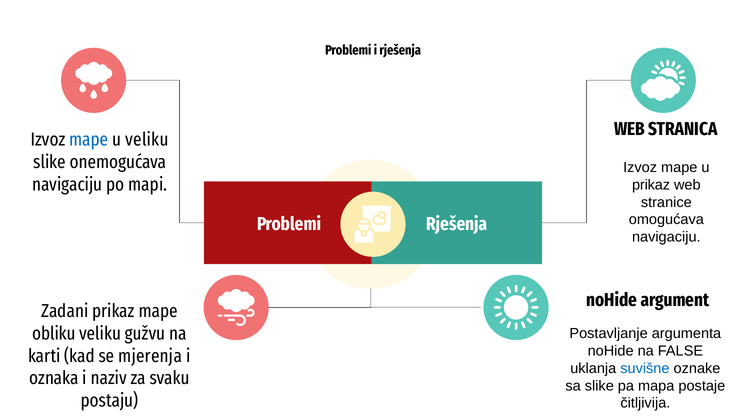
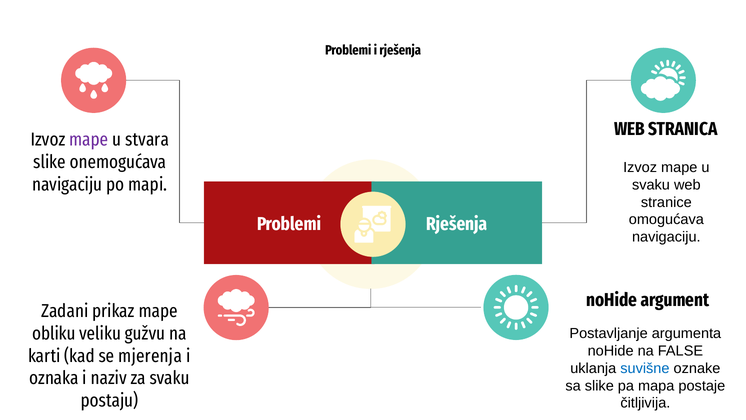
mape at (89, 139) colour: blue -> purple
u veliku: veliku -> stvara
prikaz at (651, 185): prikaz -> svaku
